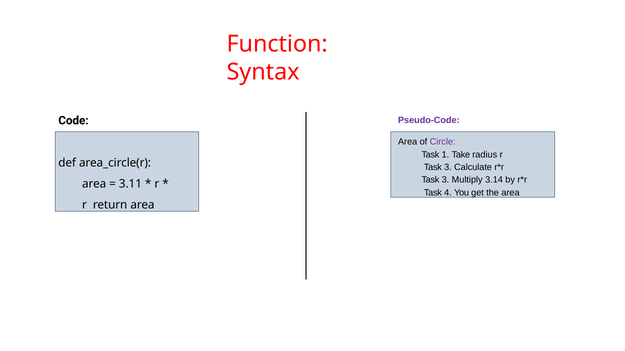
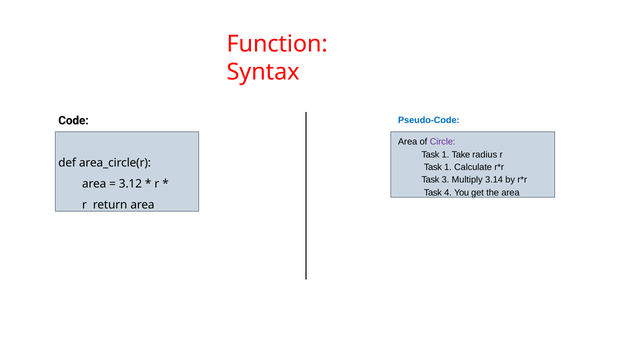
Pseudo-Code colour: purple -> blue
3 at (448, 168): 3 -> 1
3.11: 3.11 -> 3.12
